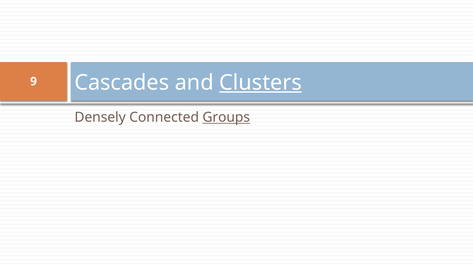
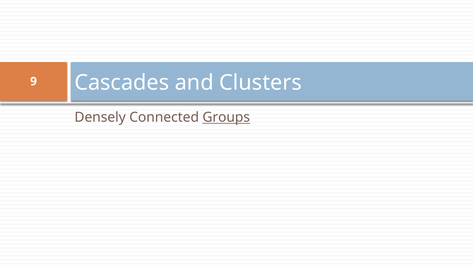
Clusters underline: present -> none
